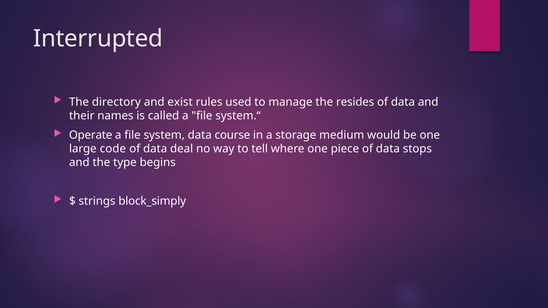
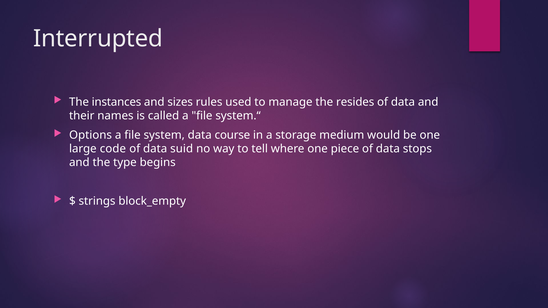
directory: directory -> instances
exist: exist -> sizes
Operate: Operate -> Options
deal: deal -> suid
block_simply: block_simply -> block_empty
